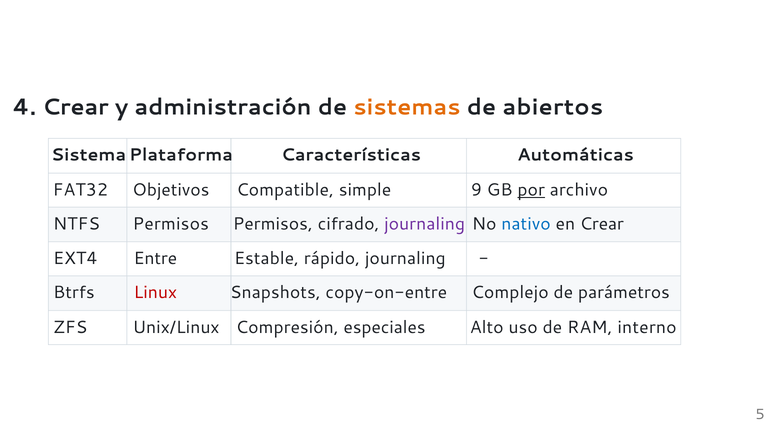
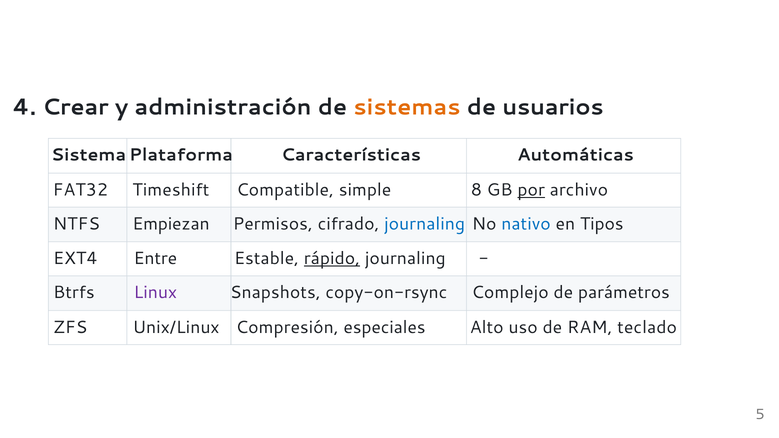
abiertos: abiertos -> usuarios
Objetivos: Objetivos -> Timeshift
9: 9 -> 8
NTFS Permisos: Permisos -> Empiezan
journaling at (425, 224) colour: purple -> blue
en Crear: Crear -> Tipos
rápido underline: none -> present
Linux colour: red -> purple
copy-on-entre: copy-on-entre -> copy-on-rsync
interno: interno -> teclado
